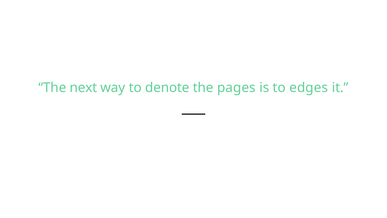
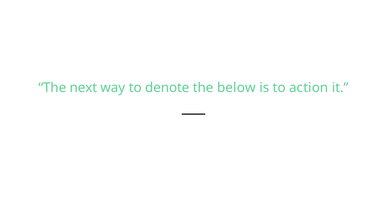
pages: pages -> below
edges: edges -> action
